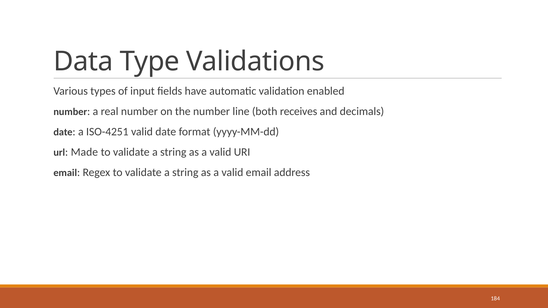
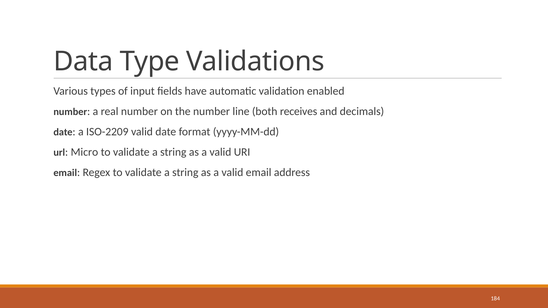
ISO-4251: ISO-4251 -> ISO-2209
Made: Made -> Micro
